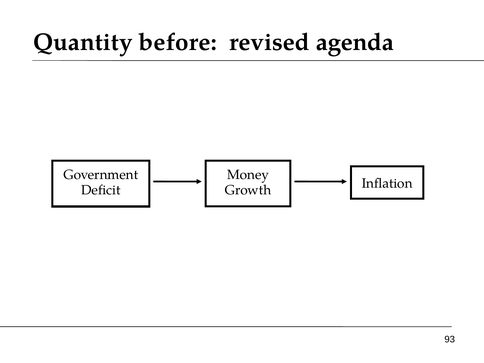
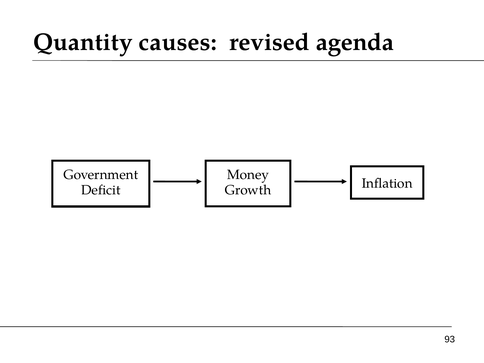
before: before -> causes
